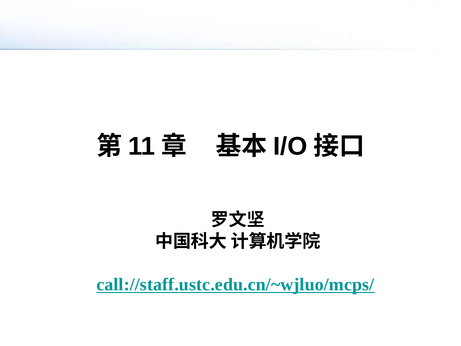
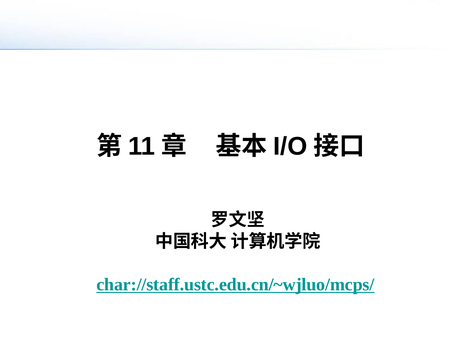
call://staff.ustc.edu.cn/~wjluo/mcps/: call://staff.ustc.edu.cn/~wjluo/mcps/ -> char://staff.ustc.edu.cn/~wjluo/mcps/
